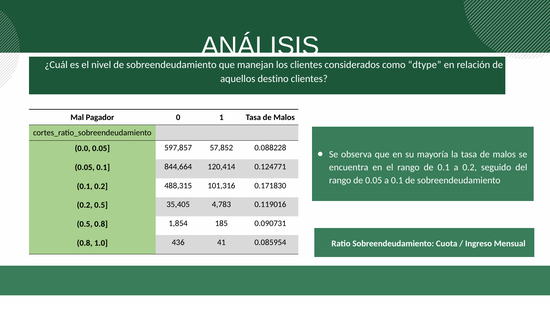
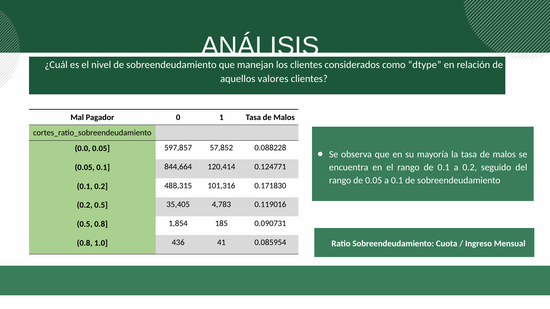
destino: destino -> valores
